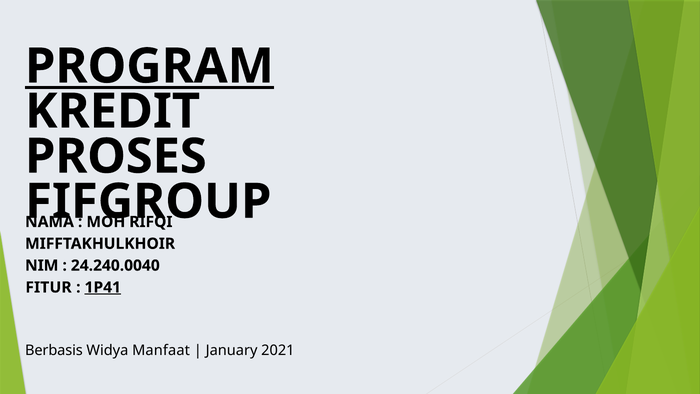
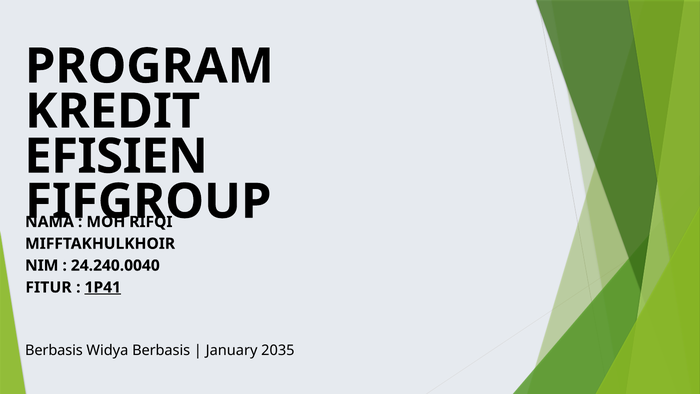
PROGRAM underline: present -> none
PROSES: PROSES -> EFISIEN
Widya Manfaat: Manfaat -> Berbasis
2021: 2021 -> 2035
